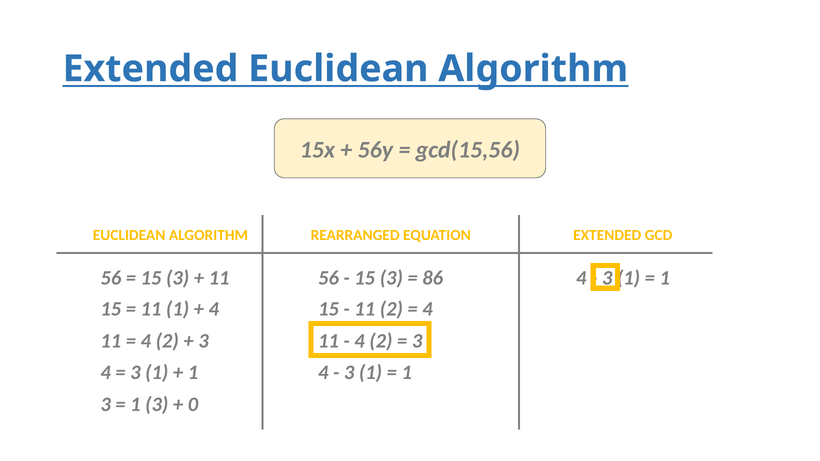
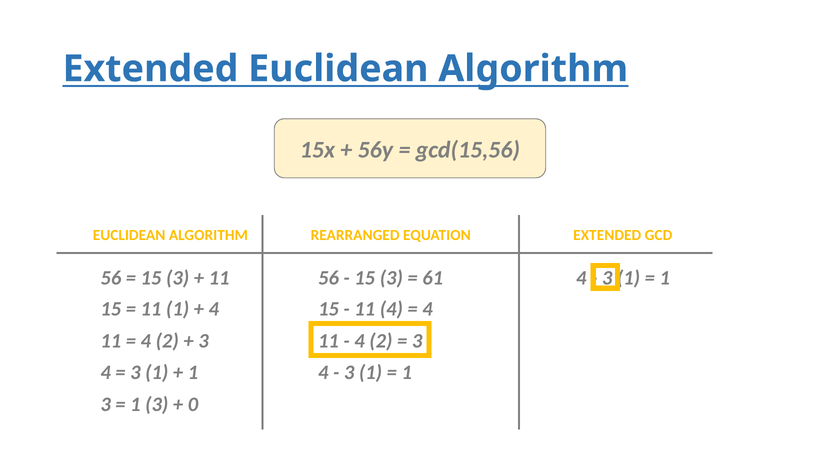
86: 86 -> 61
11 2: 2 -> 4
